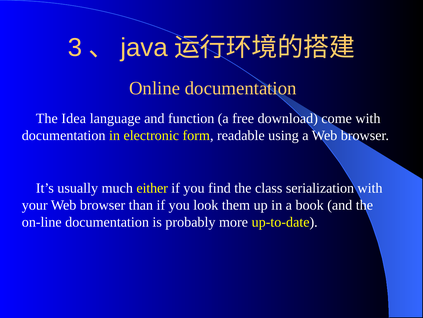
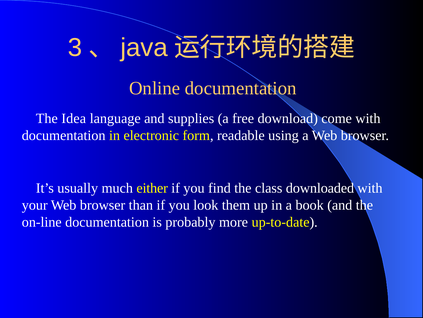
function: function -> supplies
serialization: serialization -> downloaded
